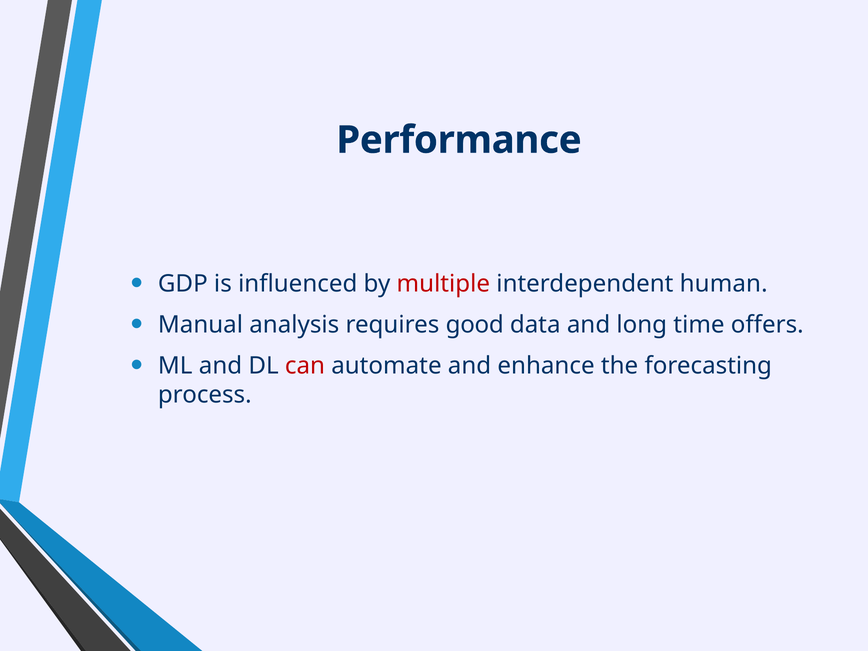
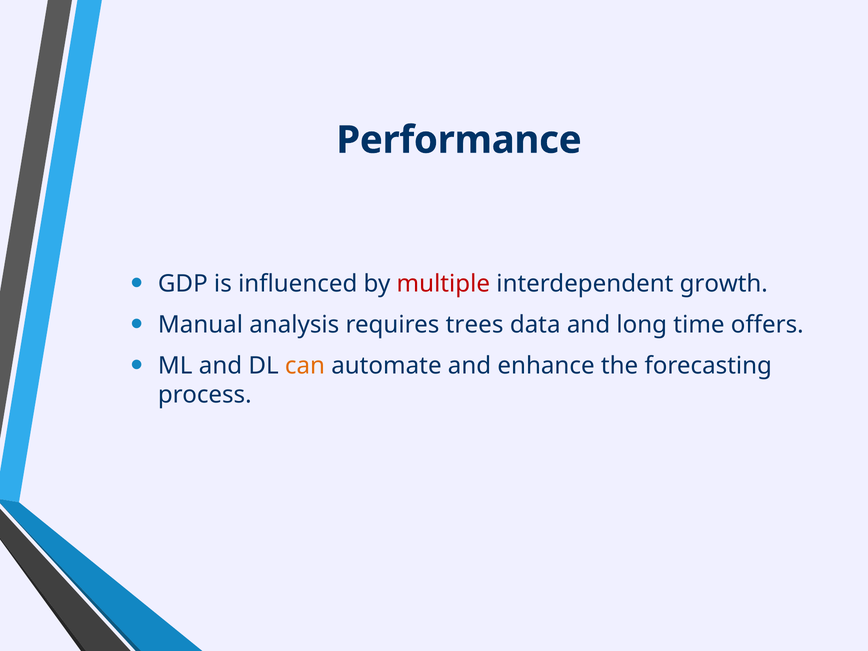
human: human -> growth
good: good -> trees
can colour: red -> orange
